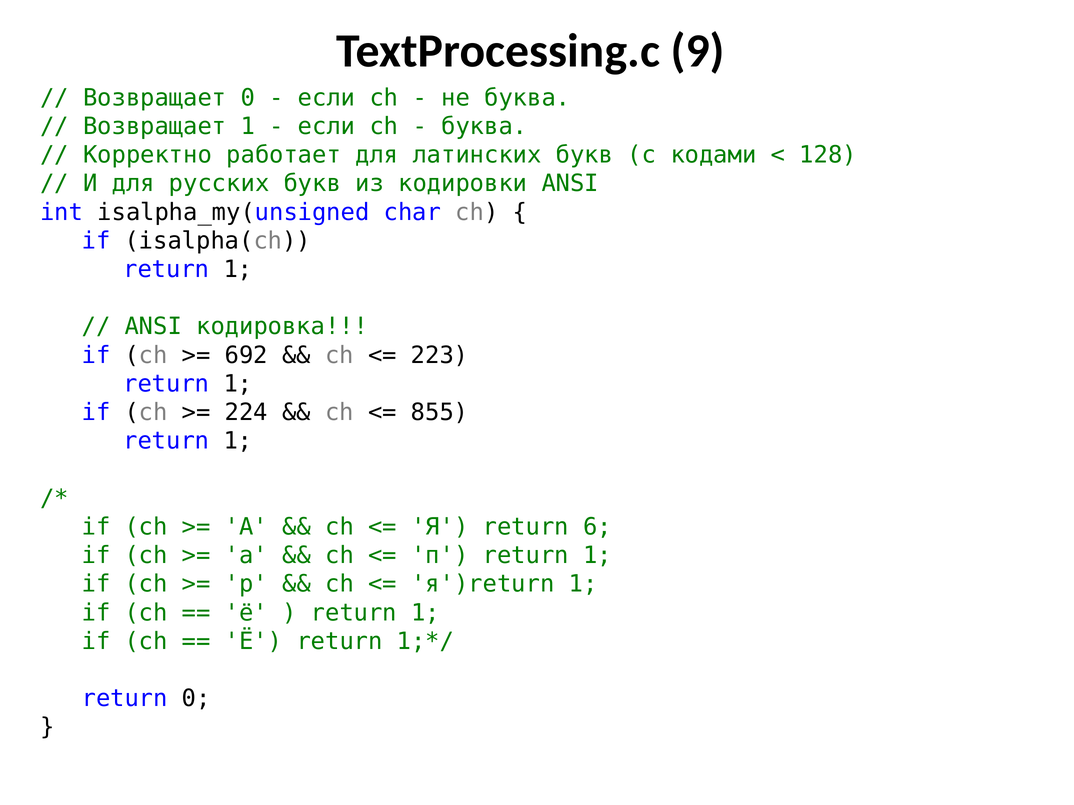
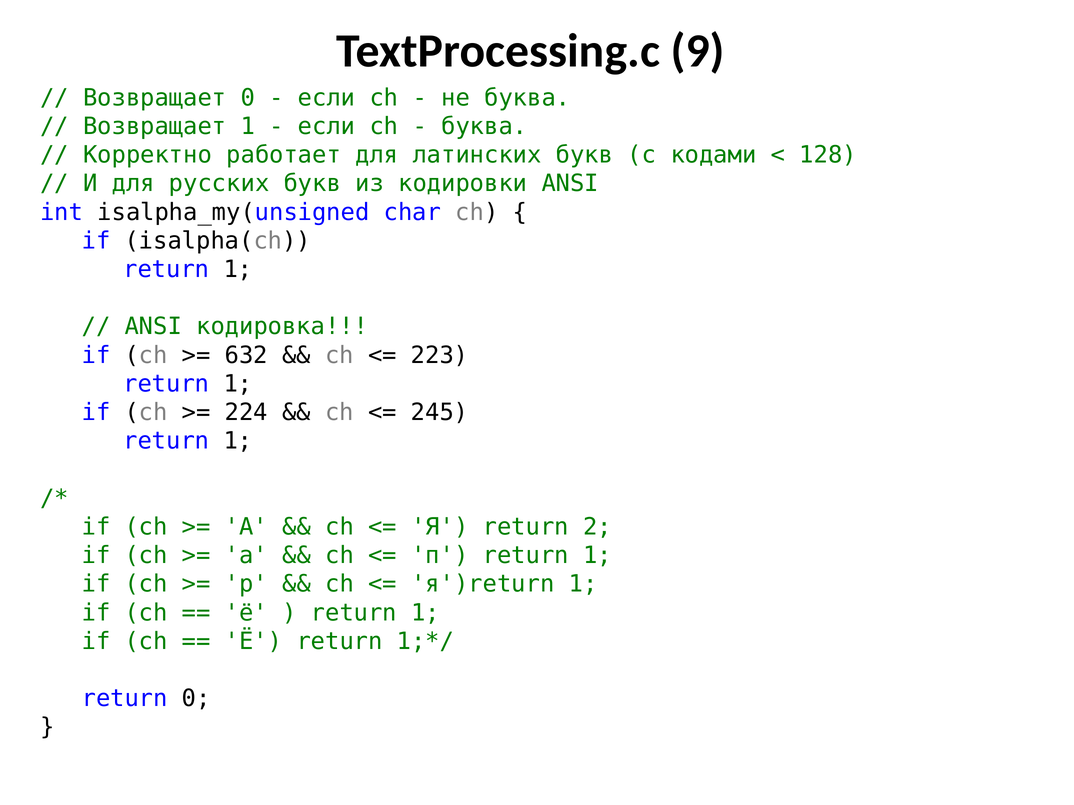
692: 692 -> 632
855: 855 -> 245
6: 6 -> 2
